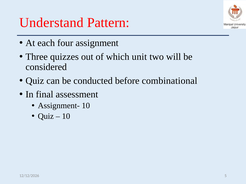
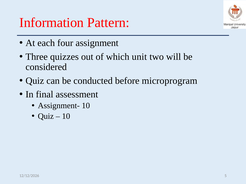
Understand: Understand -> Information
combinational: combinational -> microprogram
